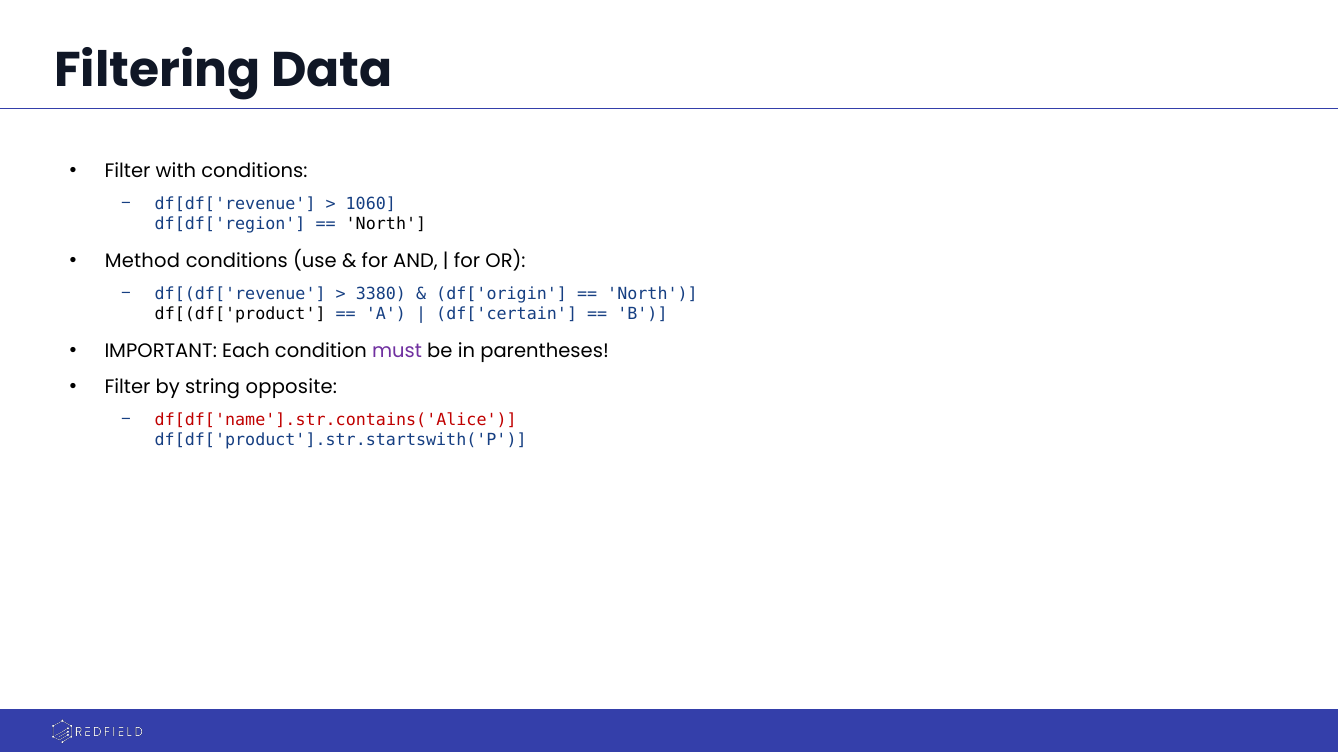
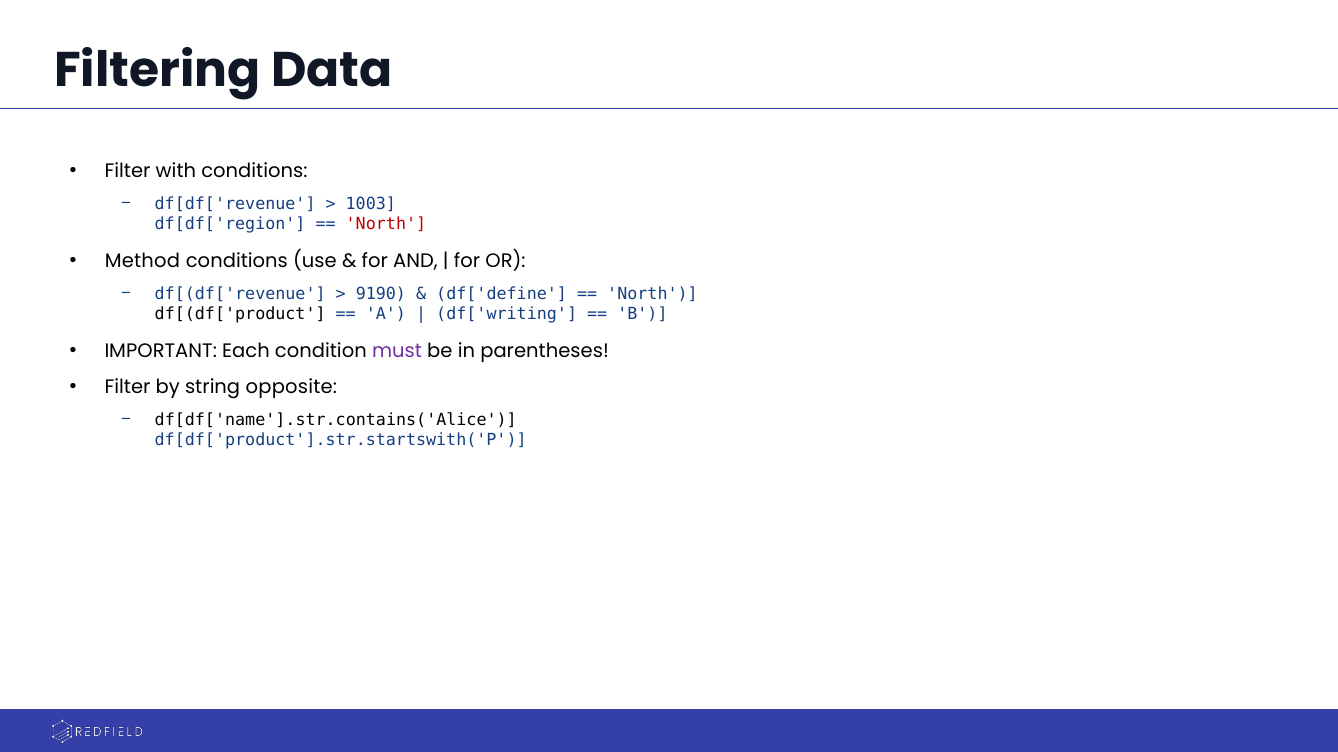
1060: 1060 -> 1003
North at (386, 224) colour: black -> red
3380: 3380 -> 9190
df['origin: df['origin -> df['define
df['certain: df['certain -> df['writing
df[df['name'].str.contains('Alice colour: red -> black
